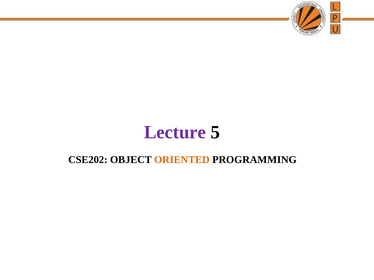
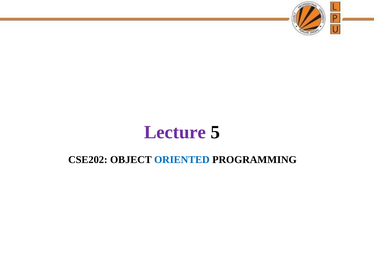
ORIENTED colour: orange -> blue
